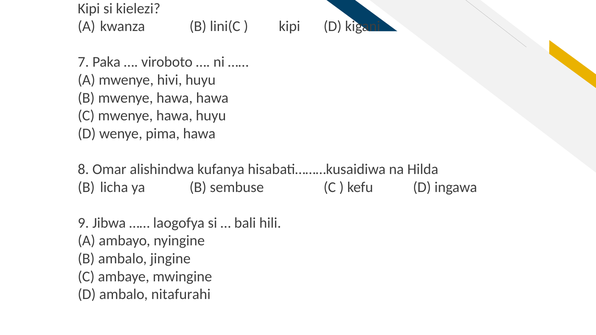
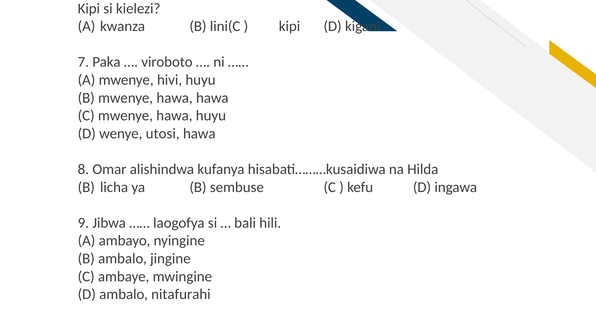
pima: pima -> utosi
